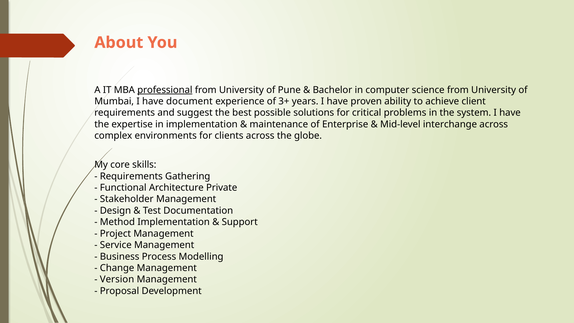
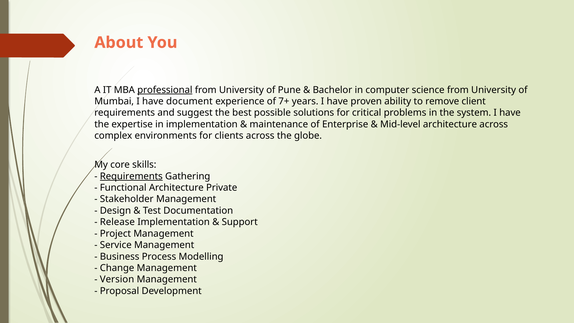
3+: 3+ -> 7+
achieve: achieve -> remove
Mid-level interchange: interchange -> architecture
Requirements at (131, 176) underline: none -> present
Method: Method -> Release
